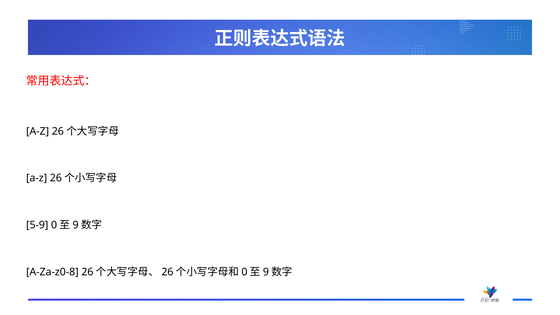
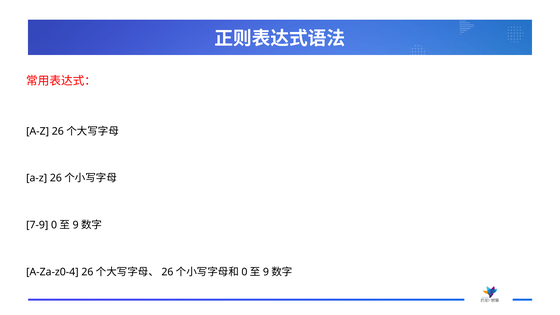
5-9: 5-9 -> 7-9
A-Za-z0-8: A-Za-z0-8 -> A-Za-z0-4
